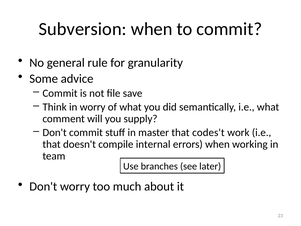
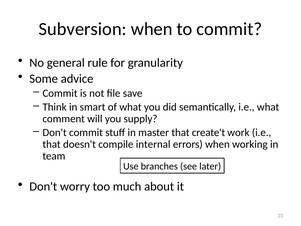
in worry: worry -> smart
codes't: codes't -> create't
